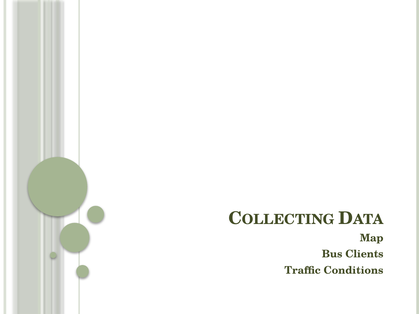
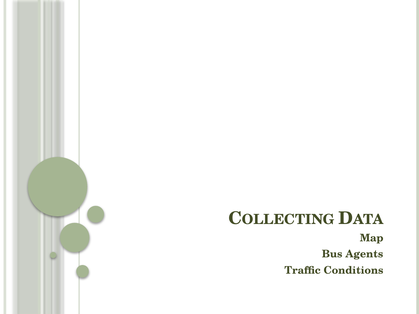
Clients: Clients -> Agents
